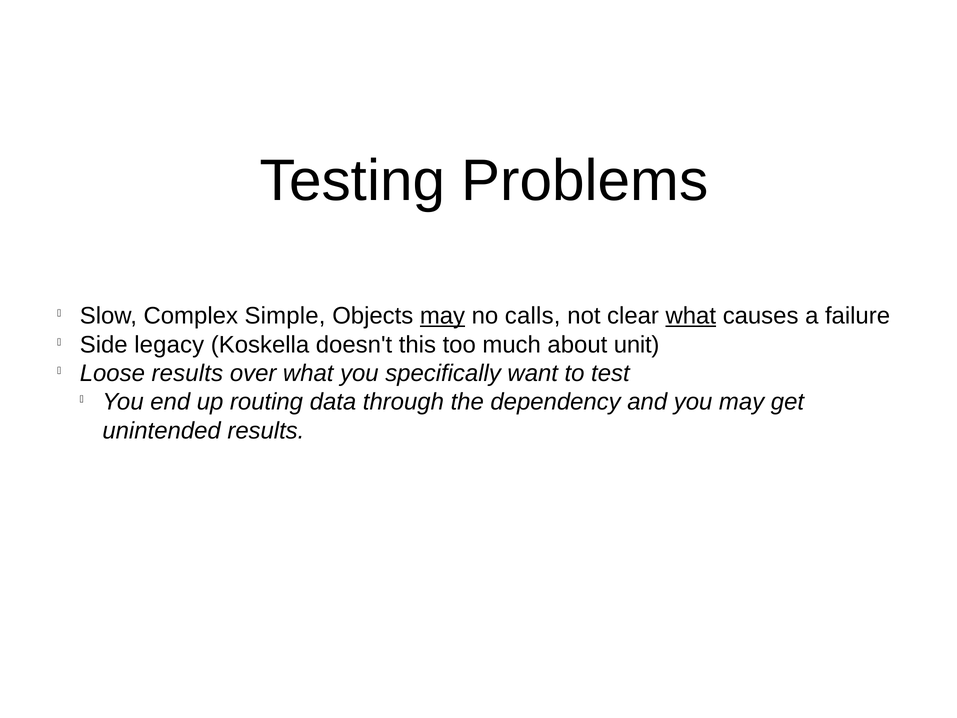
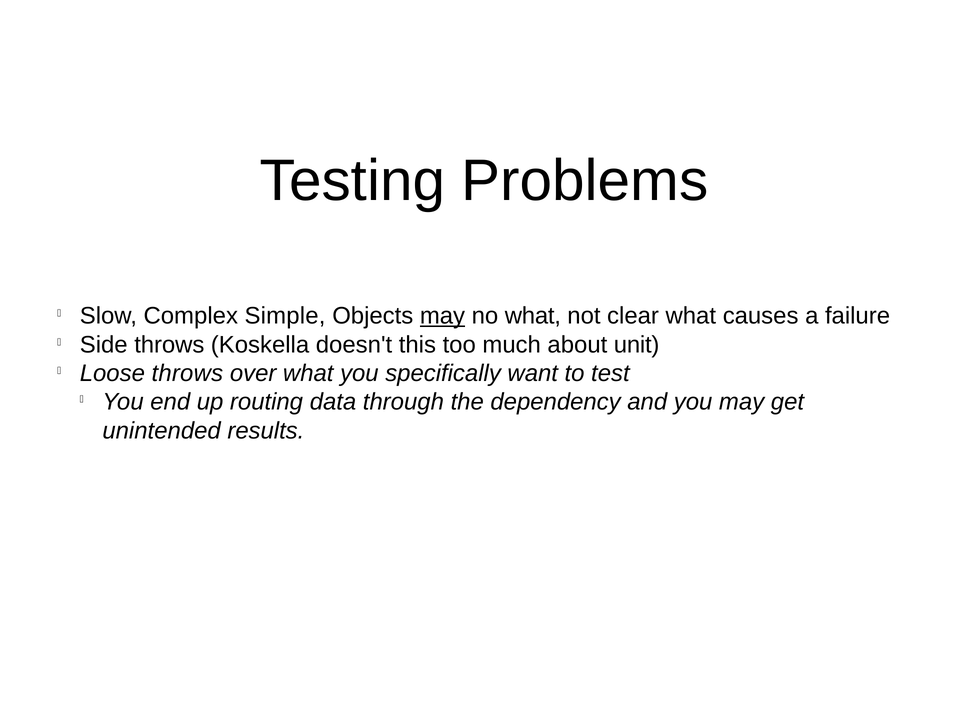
no calls: calls -> what
what at (691, 316) underline: present -> none
Side legacy: legacy -> throws
Loose results: results -> throws
